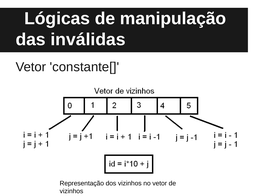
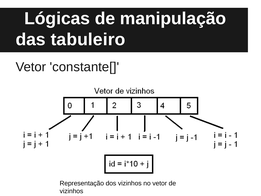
inválidas: inválidas -> tabuleiro
